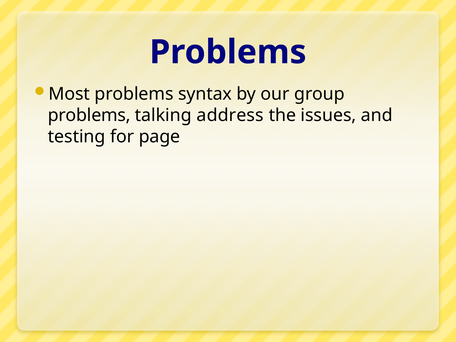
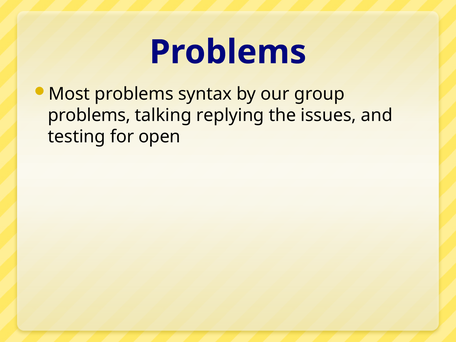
address: address -> replying
page: page -> open
